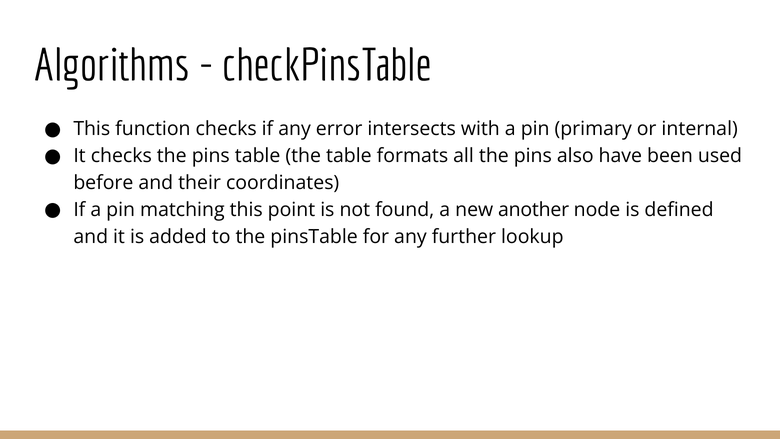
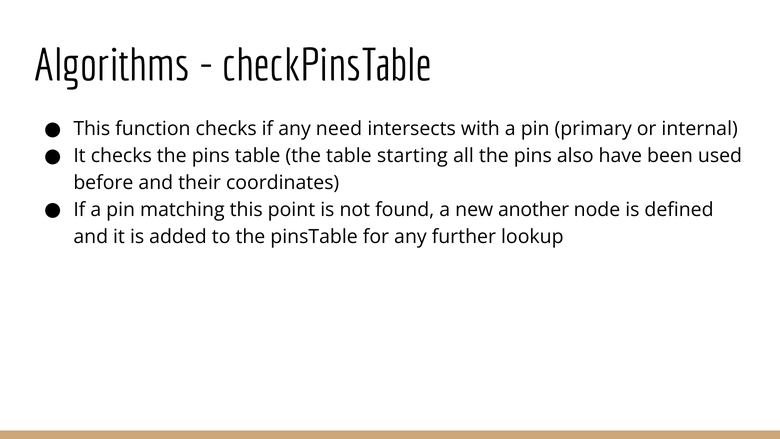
error: error -> need
formats: formats -> starting
